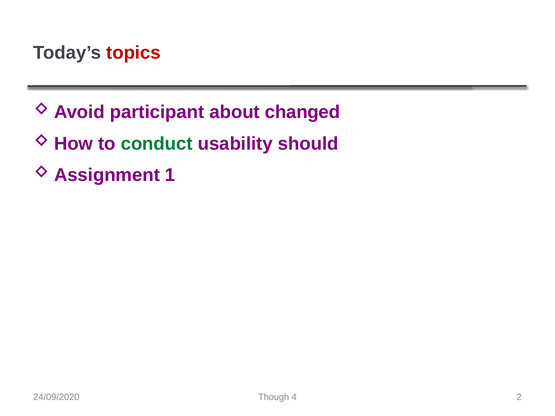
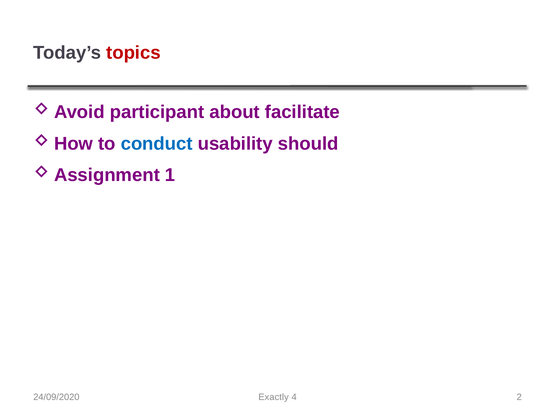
changed: changed -> facilitate
conduct colour: green -> blue
Though: Though -> Exactly
